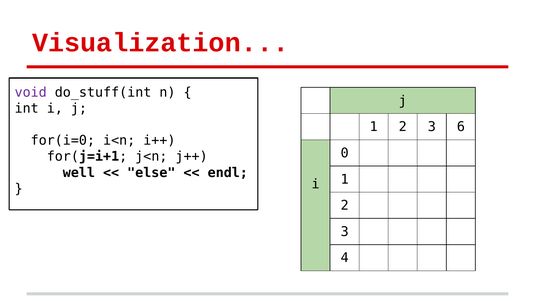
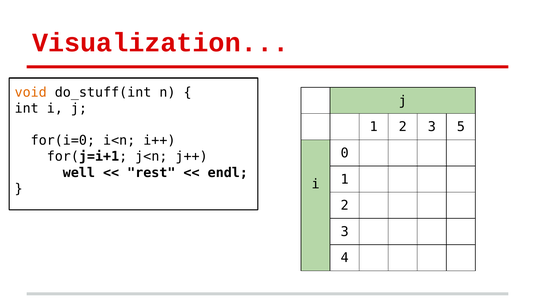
void colour: purple -> orange
6: 6 -> 5
else: else -> rest
